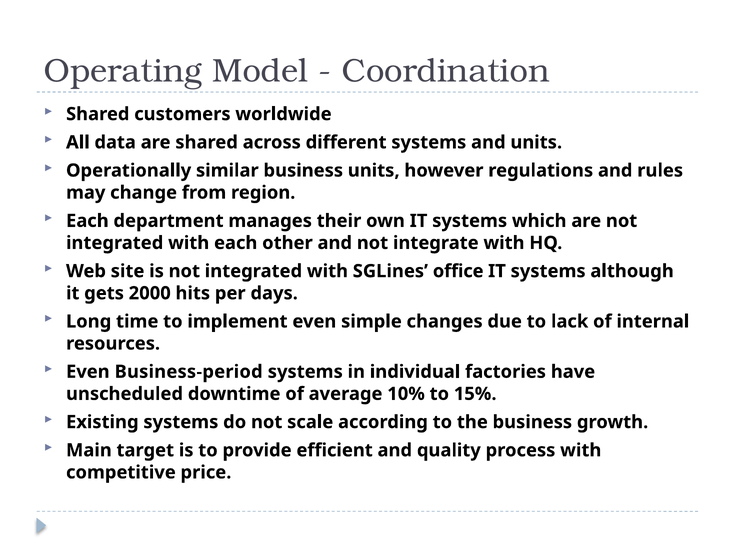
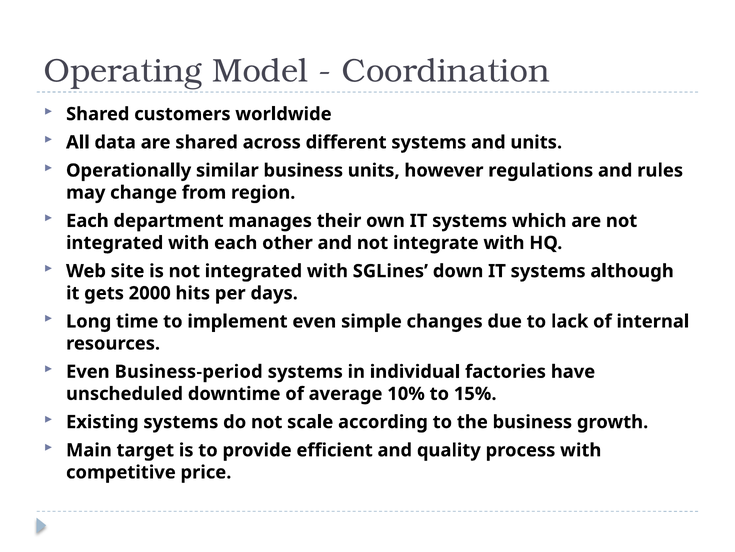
office: office -> down
